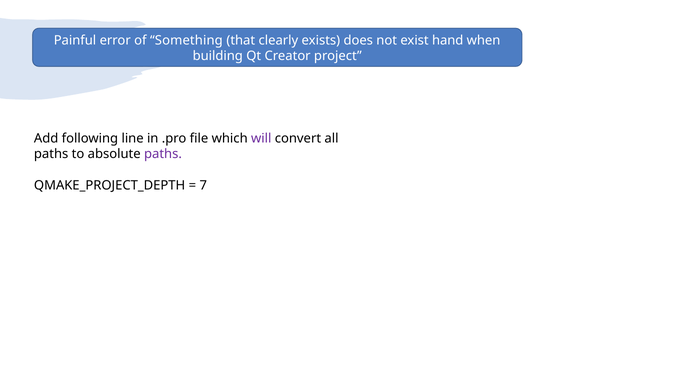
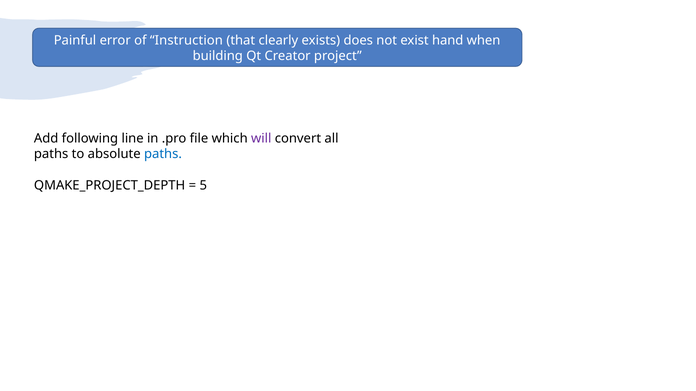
Something: Something -> Instruction
paths at (163, 154) colour: purple -> blue
7: 7 -> 5
